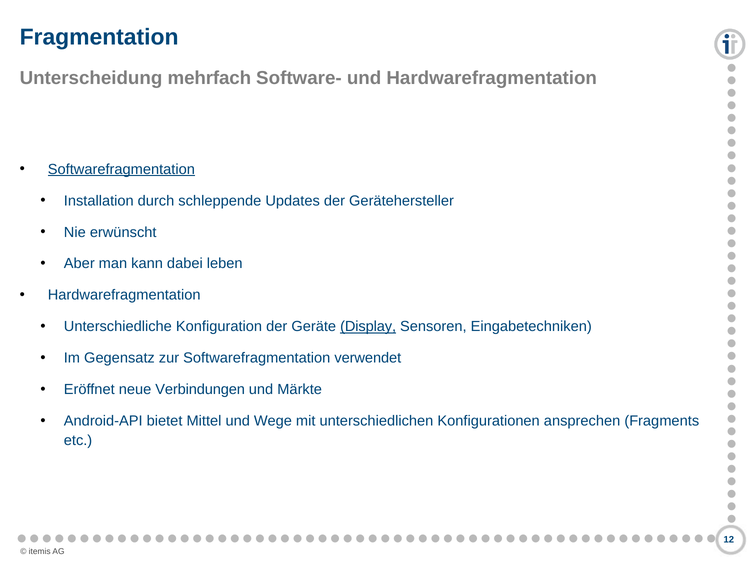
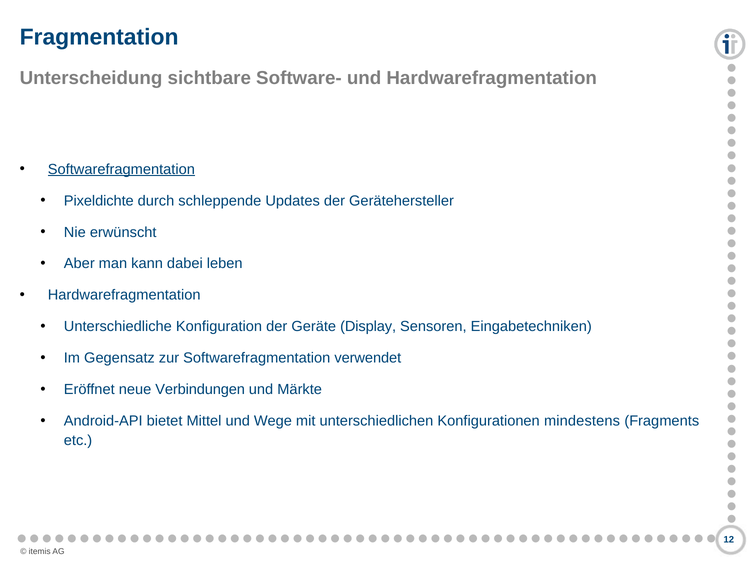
mehrfach: mehrfach -> sichtbare
Installation: Installation -> Pixeldichte
Display underline: present -> none
ansprechen: ansprechen -> mindestens
